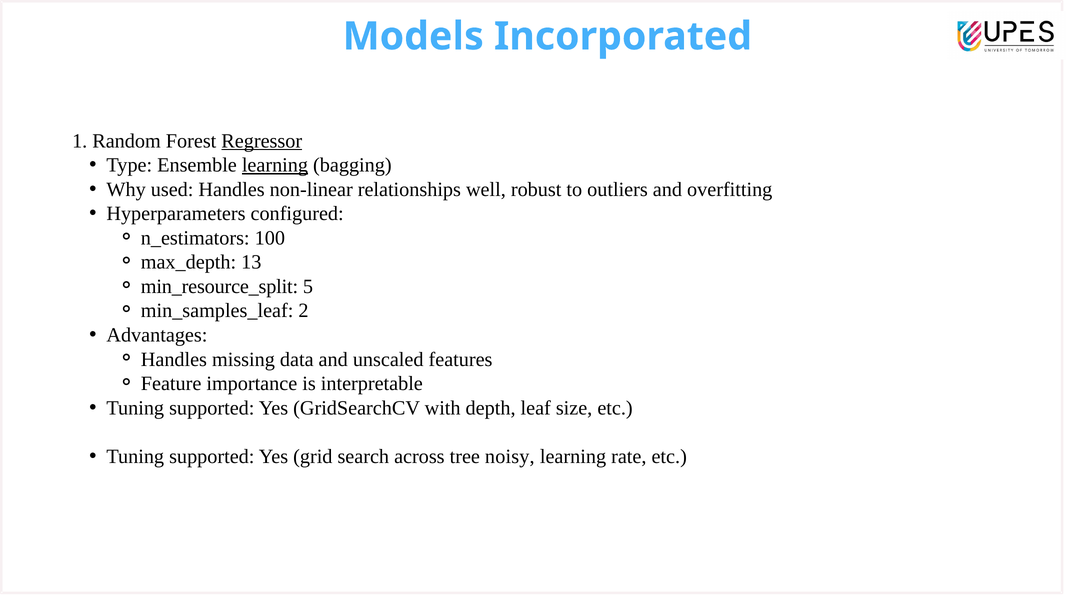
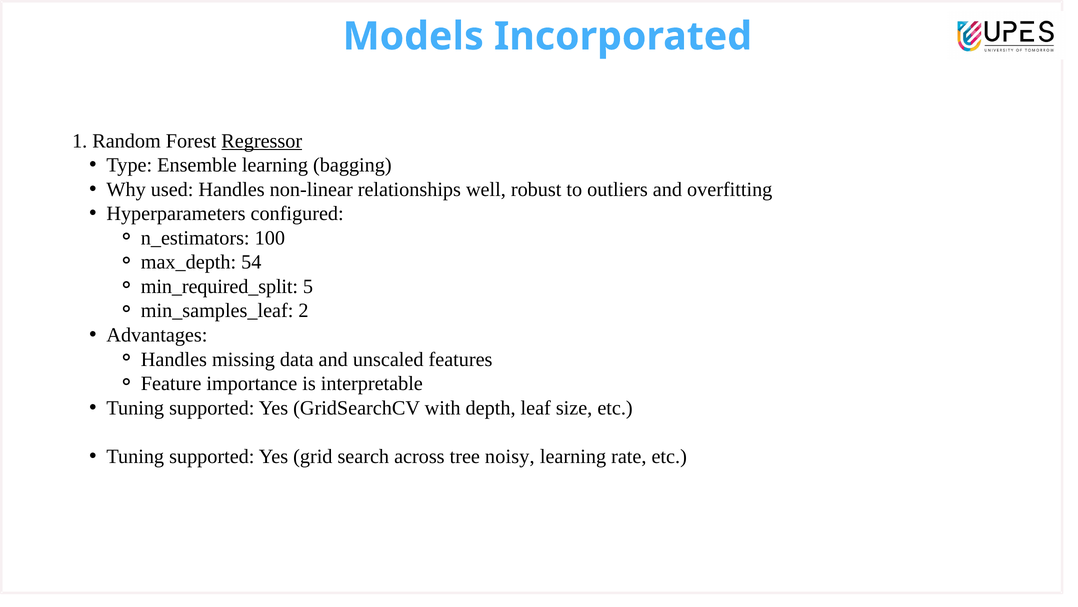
learning at (275, 165) underline: present -> none
13: 13 -> 54
min_resource_split: min_resource_split -> min_required_split
